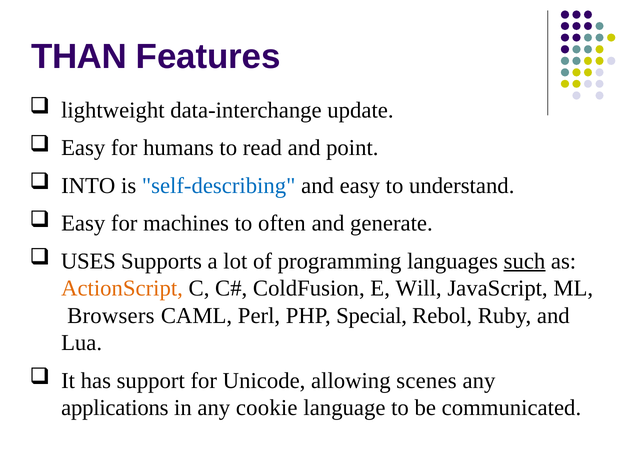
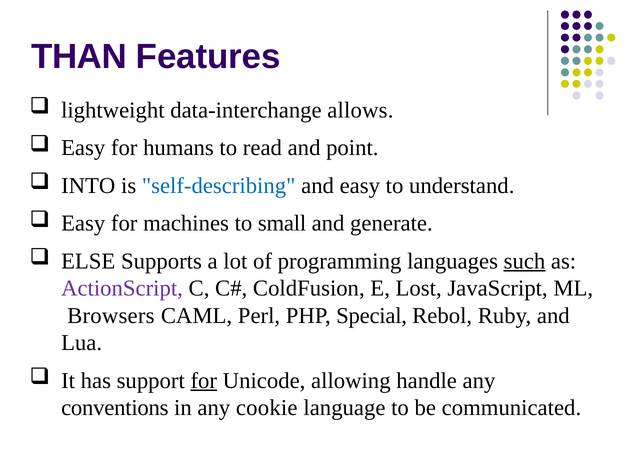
update: update -> allows
often: often -> small
USES: USES -> ELSE
ActionScript colour: orange -> purple
Will: Will -> Lost
for at (204, 380) underline: none -> present
scenes: scenes -> handle
applications: applications -> conventions
